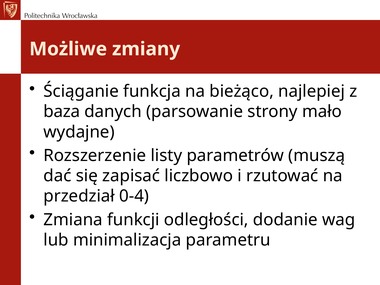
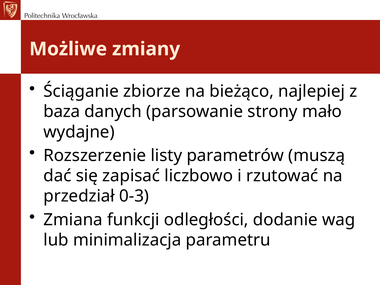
funkcja: funkcja -> zbiorze
0-4: 0-4 -> 0-3
